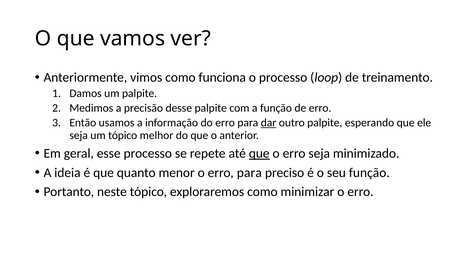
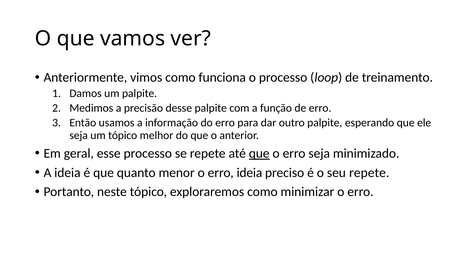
dar underline: present -> none
o erro para: para -> ideia
seu função: função -> repete
